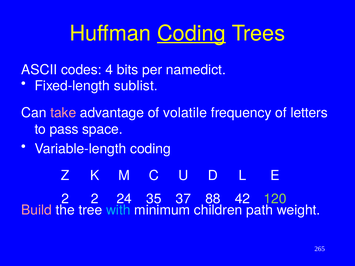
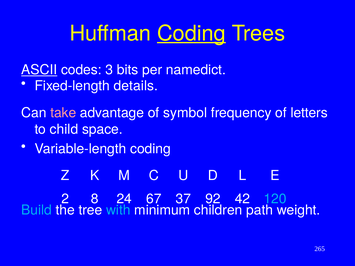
ASCII underline: none -> present
4: 4 -> 3
sublist: sublist -> details
volatile: volatile -> symbol
pass: pass -> child
2 2: 2 -> 8
35: 35 -> 67
88: 88 -> 92
120 colour: light green -> light blue
Build colour: pink -> light blue
